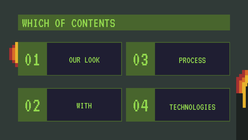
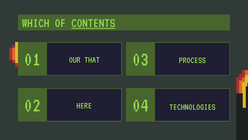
CONTENTS underline: none -> present
LOOK: LOOK -> THAT
WITH: WITH -> HERE
